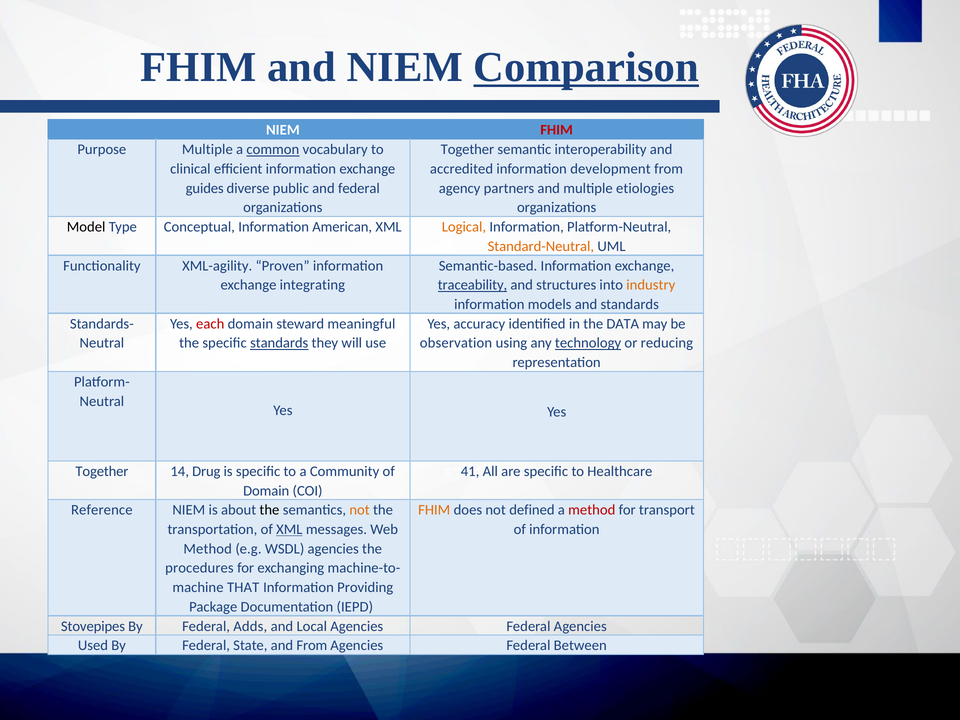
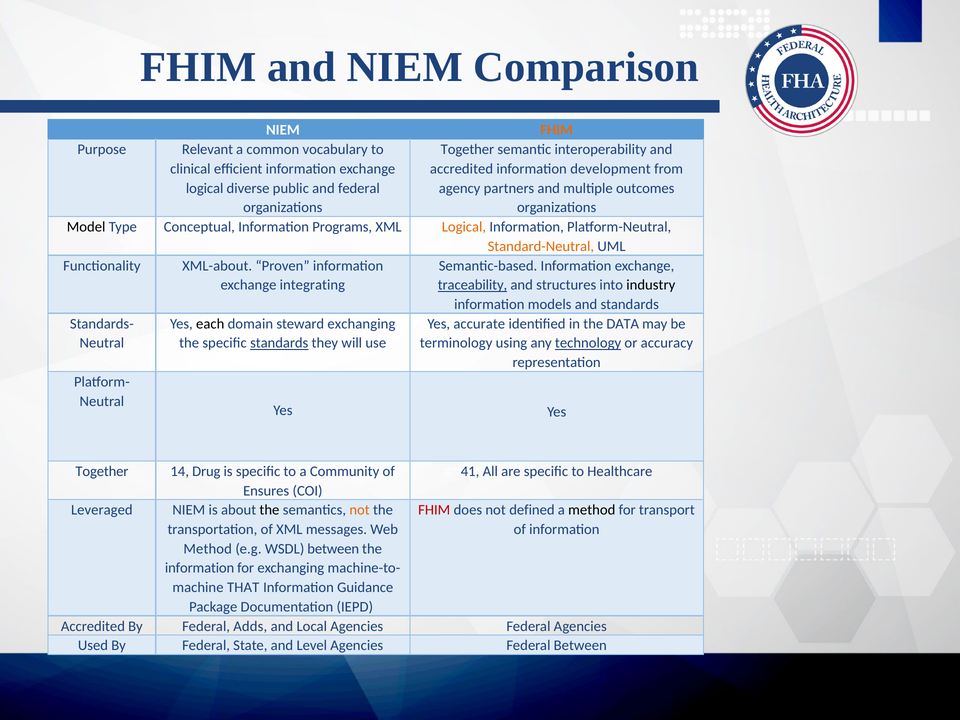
Comparison underline: present -> none
FHIM at (557, 130) colour: red -> orange
Purpose Multiple: Multiple -> Relevant
common underline: present -> none
guides at (205, 188): guides -> logical
etiologies: etiologies -> outcomes
American: American -> Programs
XML-agility: XML-agility -> XML-about
industry colour: orange -> black
each colour: red -> black
steward meaningful: meaningful -> exchanging
accuracy: accuracy -> accurate
observation: observation -> terminology
reducing: reducing -> accuracy
Domain at (266, 491): Domain -> Ensures
Reference: Reference -> Leveraged
FHIM at (434, 510) colour: orange -> red
method at (592, 510) colour: red -> black
XML at (289, 529) underline: present -> none
WSDL agencies: agencies -> between
procedures at (199, 568): procedures -> information
Providing: Providing -> Guidance
Stovepipes at (93, 626): Stovepipes -> Accredited
and From: From -> Level
